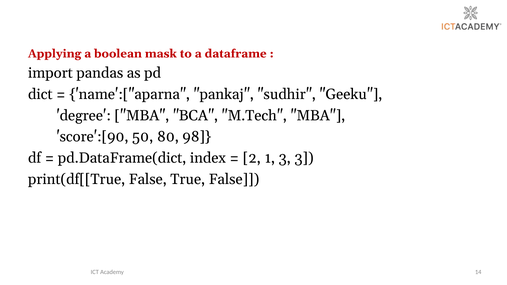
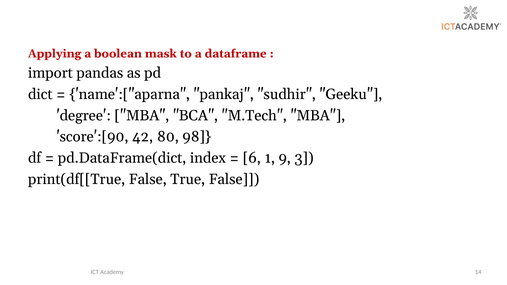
50: 50 -> 42
2: 2 -> 6
1 3: 3 -> 9
